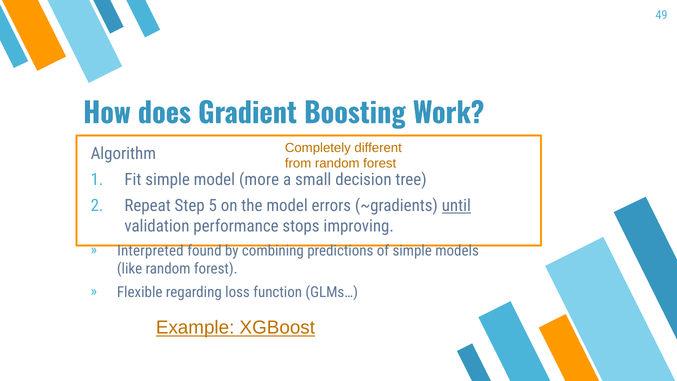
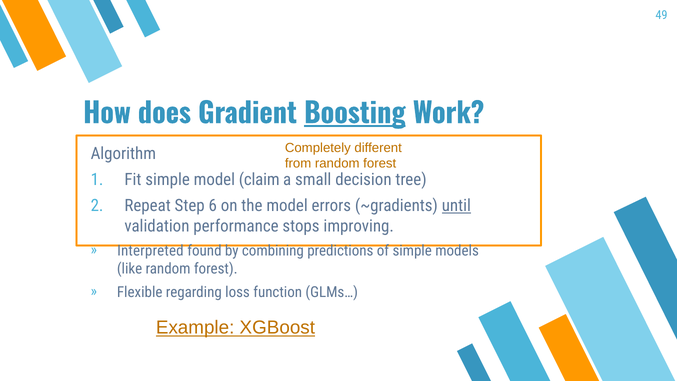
Boosting underline: none -> present
more: more -> claim
5: 5 -> 6
